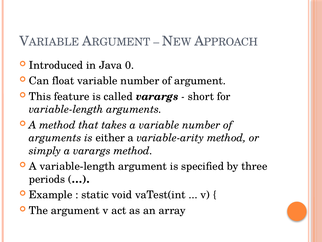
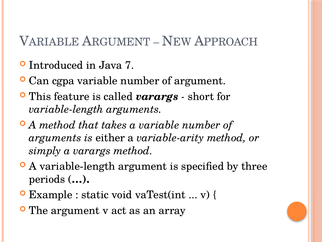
0: 0 -> 7
float: float -> cgpa
